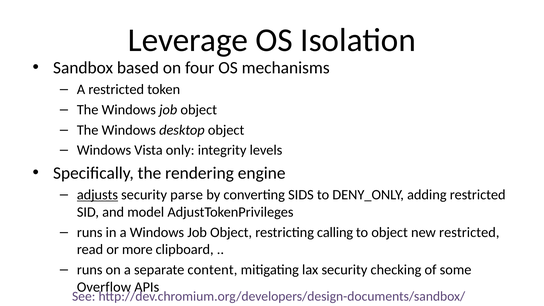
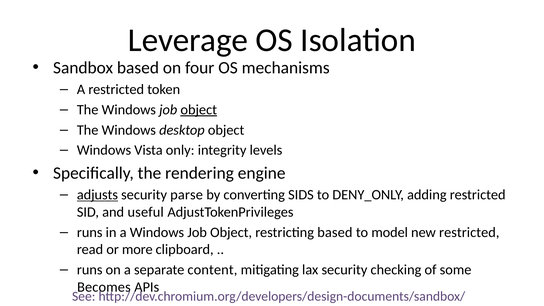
object at (199, 110) underline: none -> present
model: model -> useful
restricting calling: calling -> based
to object: object -> model
Overflow: Overflow -> Becomes
